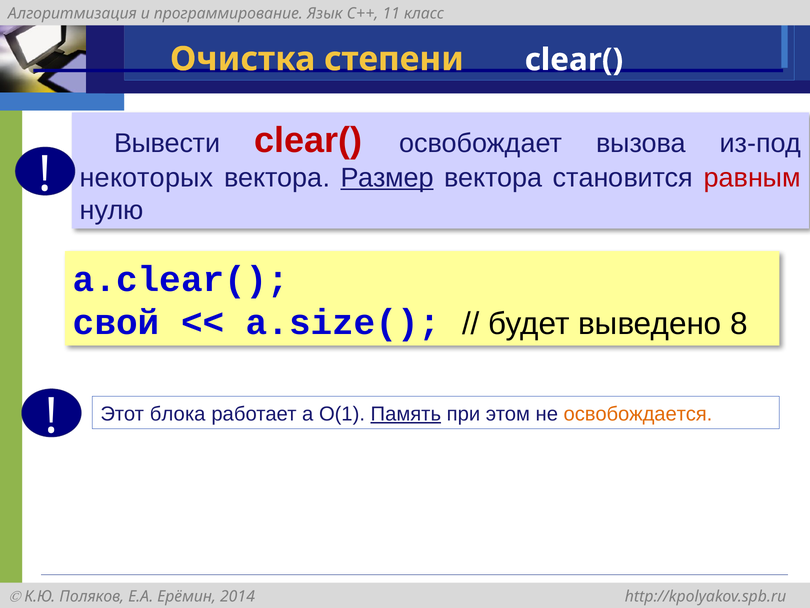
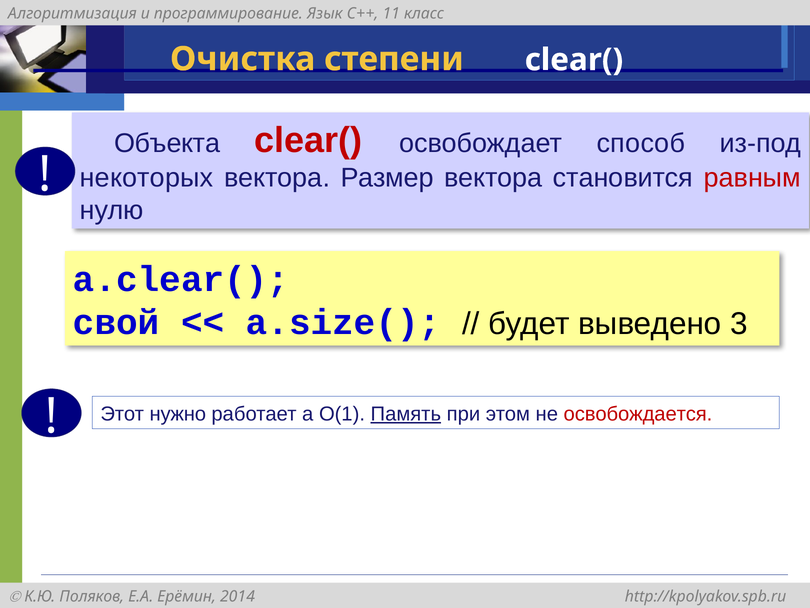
Вывести: Вывести -> Объекта
вызова: вызова -> способ
Размер underline: present -> none
8: 8 -> 3
блока: блока -> нужно
освобождается colour: orange -> red
